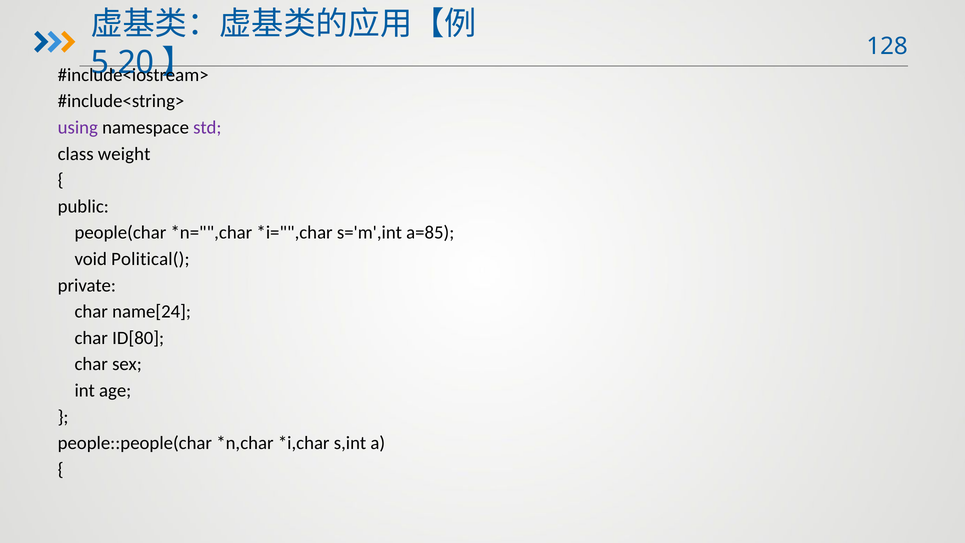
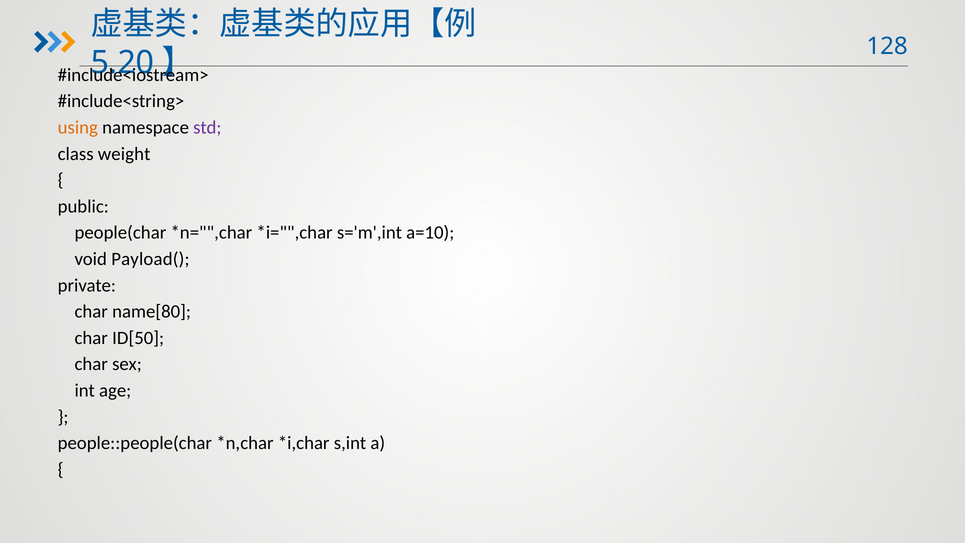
using colour: purple -> orange
a=85: a=85 -> a=10
Political(: Political( -> Payload(
name[24: name[24 -> name[80
ID[80: ID[80 -> ID[50
